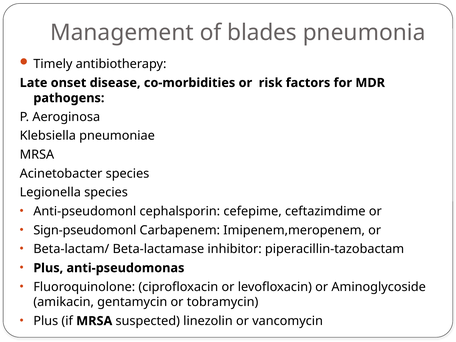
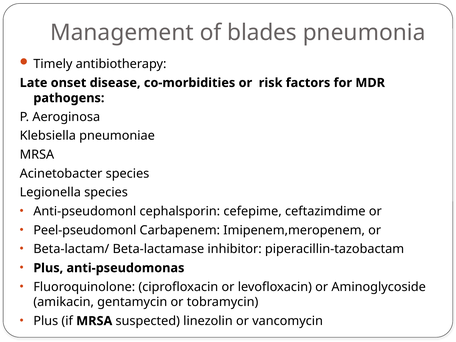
Sign-pseudomonl: Sign-pseudomonl -> Peel-pseudomonl
